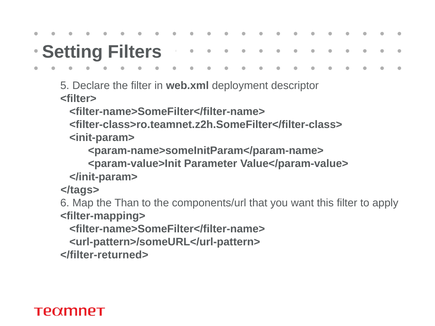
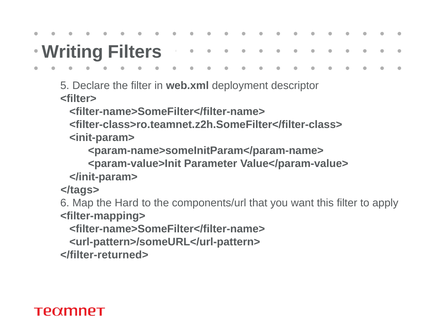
Setting: Setting -> Writing
Than: Than -> Hard
